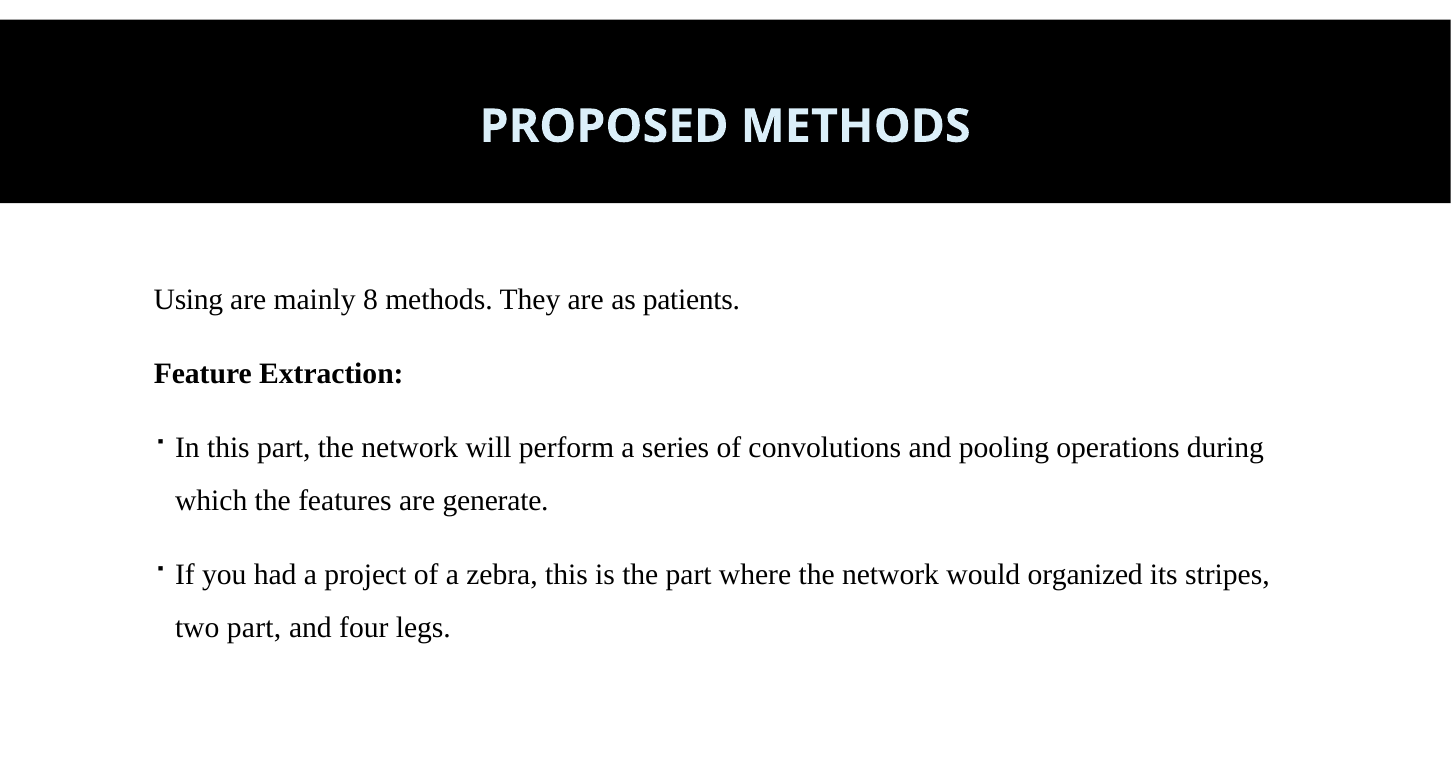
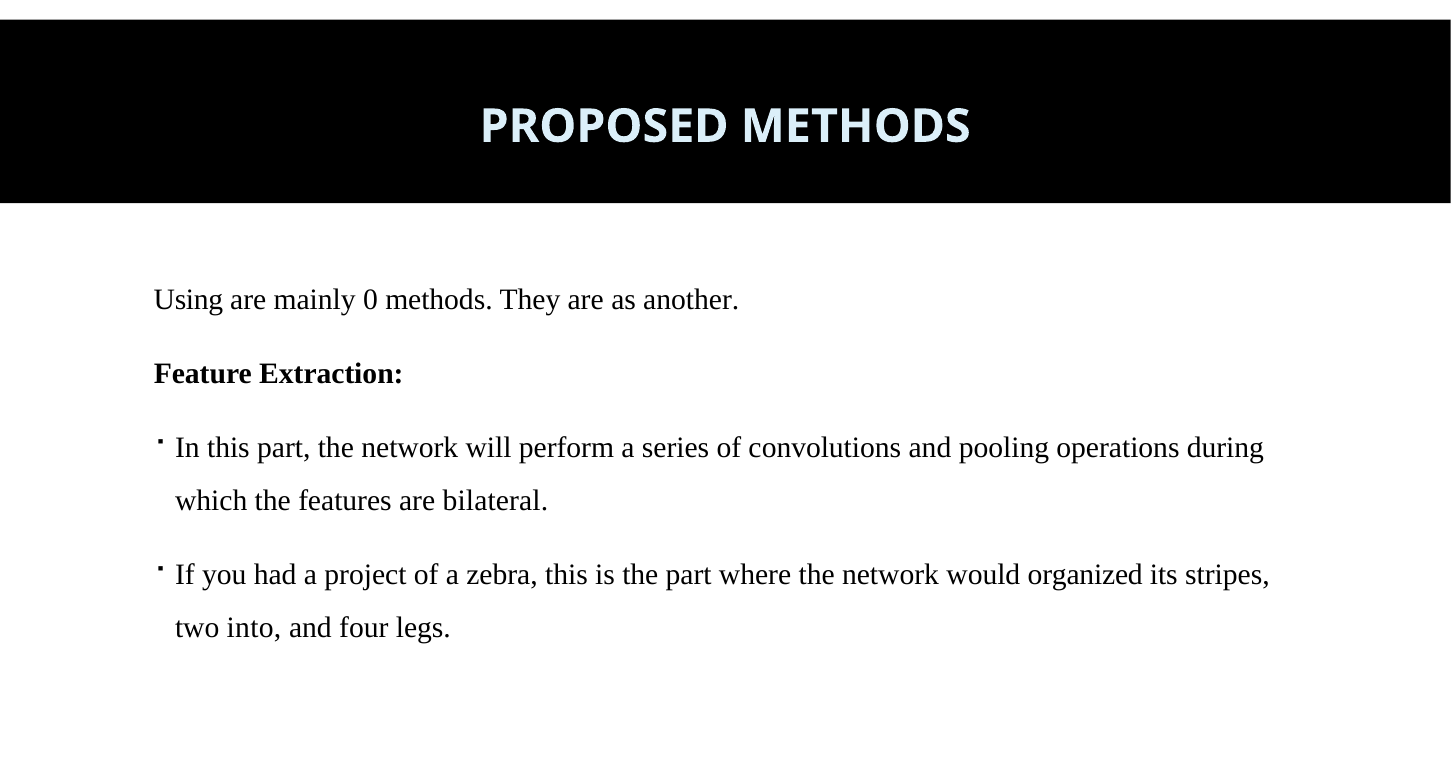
8: 8 -> 0
patients: patients -> another
generate: generate -> bilateral
two part: part -> into
